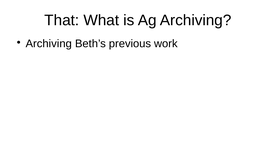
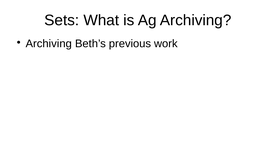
That: That -> Sets
